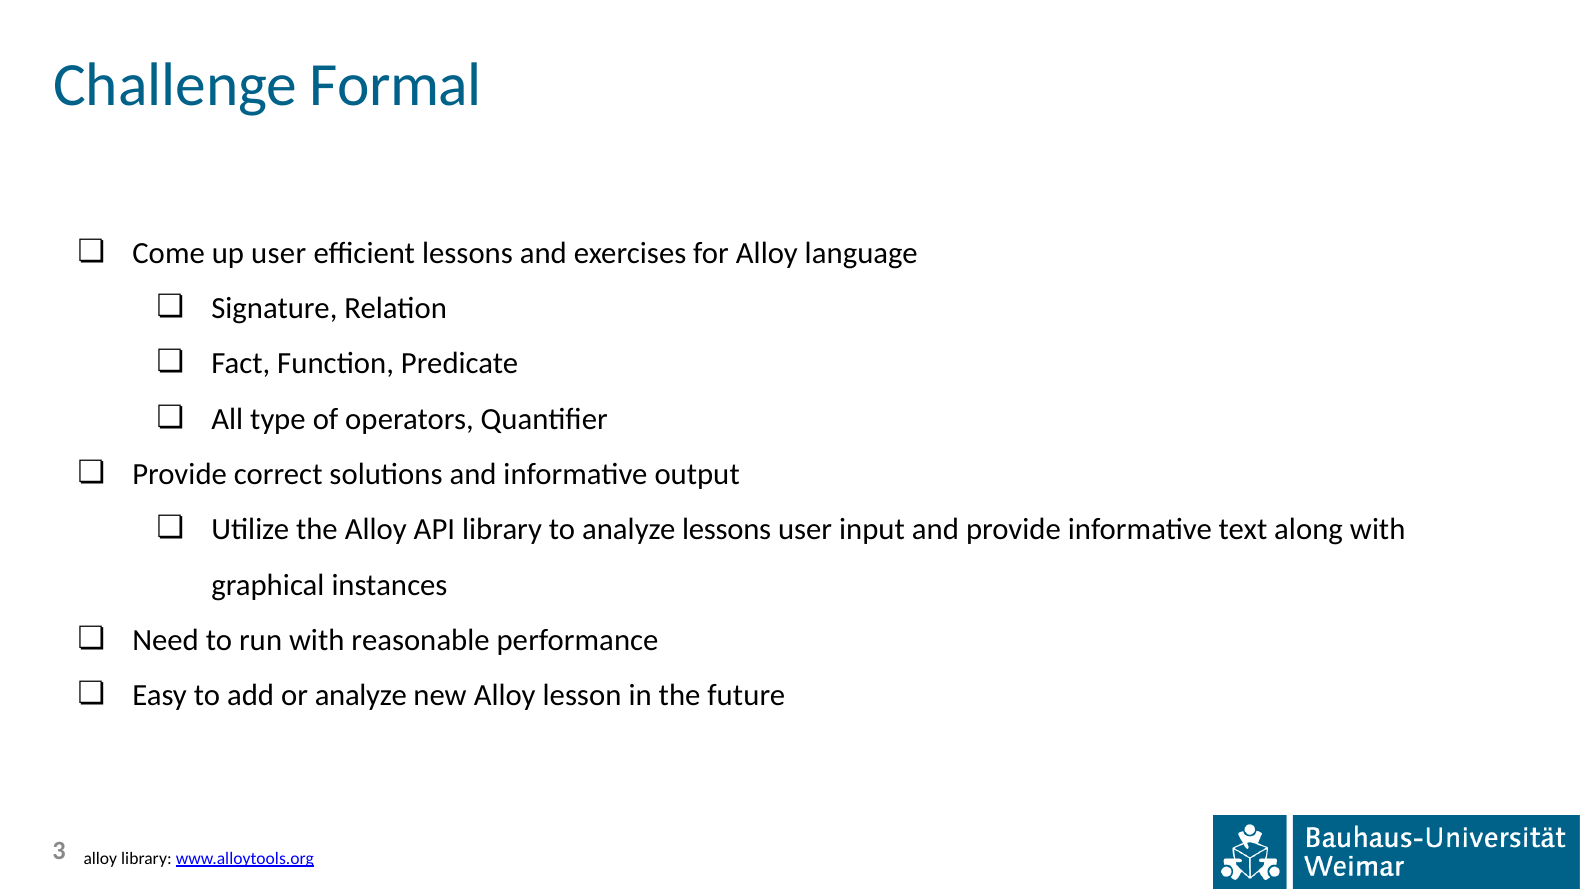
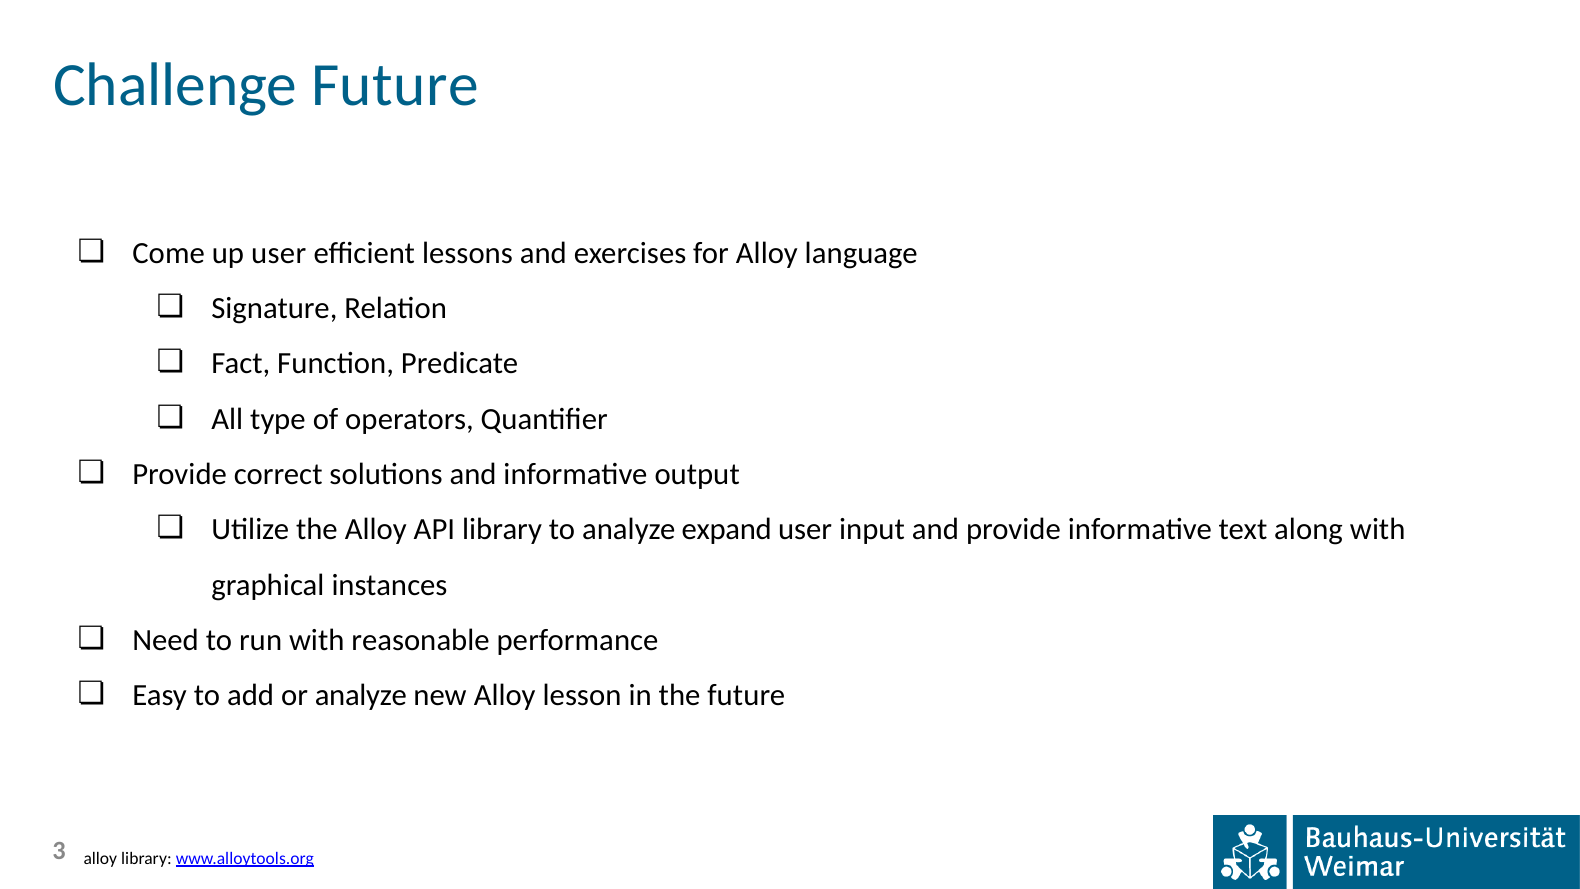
Challenge Formal: Formal -> Future
analyze lessons: lessons -> expand
